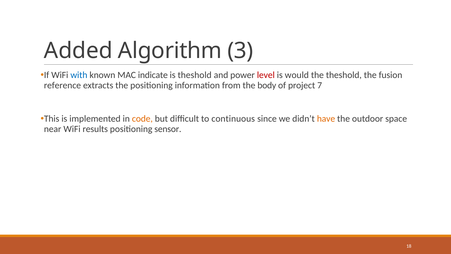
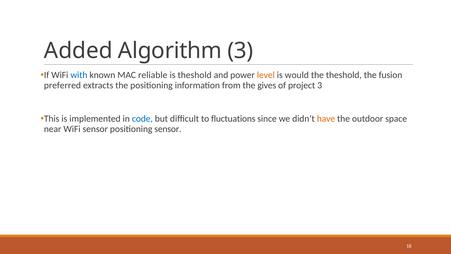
indicate: indicate -> reliable
level colour: red -> orange
reference: reference -> preferred
body: body -> gives
project 7: 7 -> 3
code colour: orange -> blue
continuous: continuous -> fluctuations
WiFi results: results -> sensor
